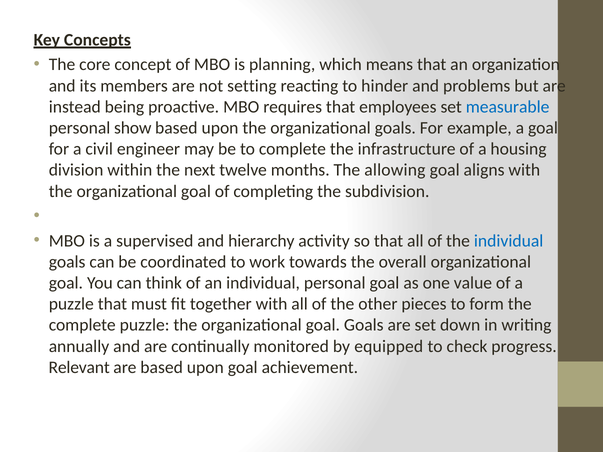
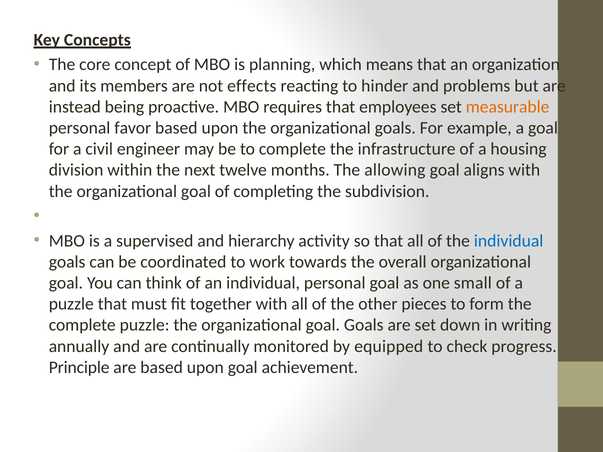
setting: setting -> effects
measurable colour: blue -> orange
show: show -> favor
value: value -> small
Relevant: Relevant -> Principle
